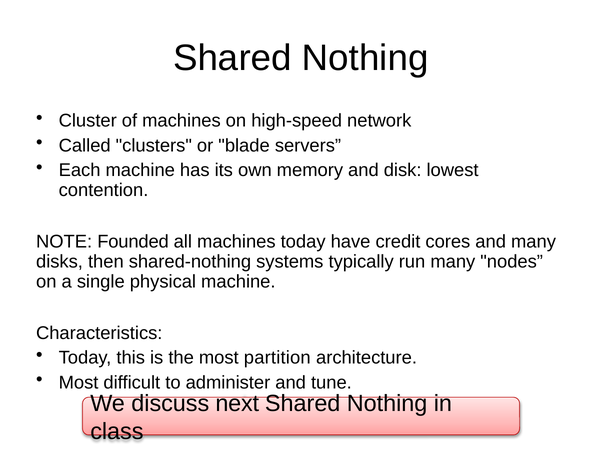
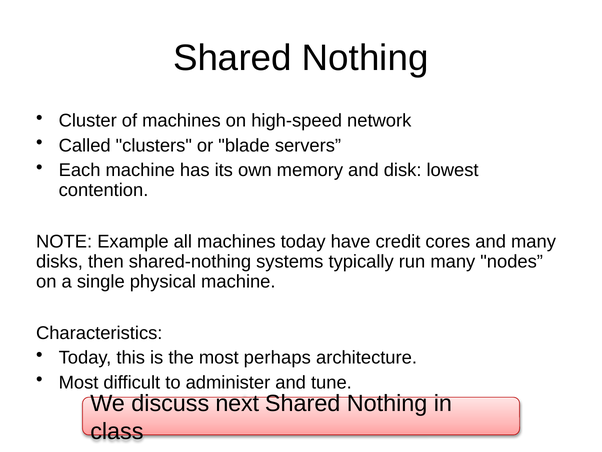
Founded: Founded -> Example
partition: partition -> perhaps
